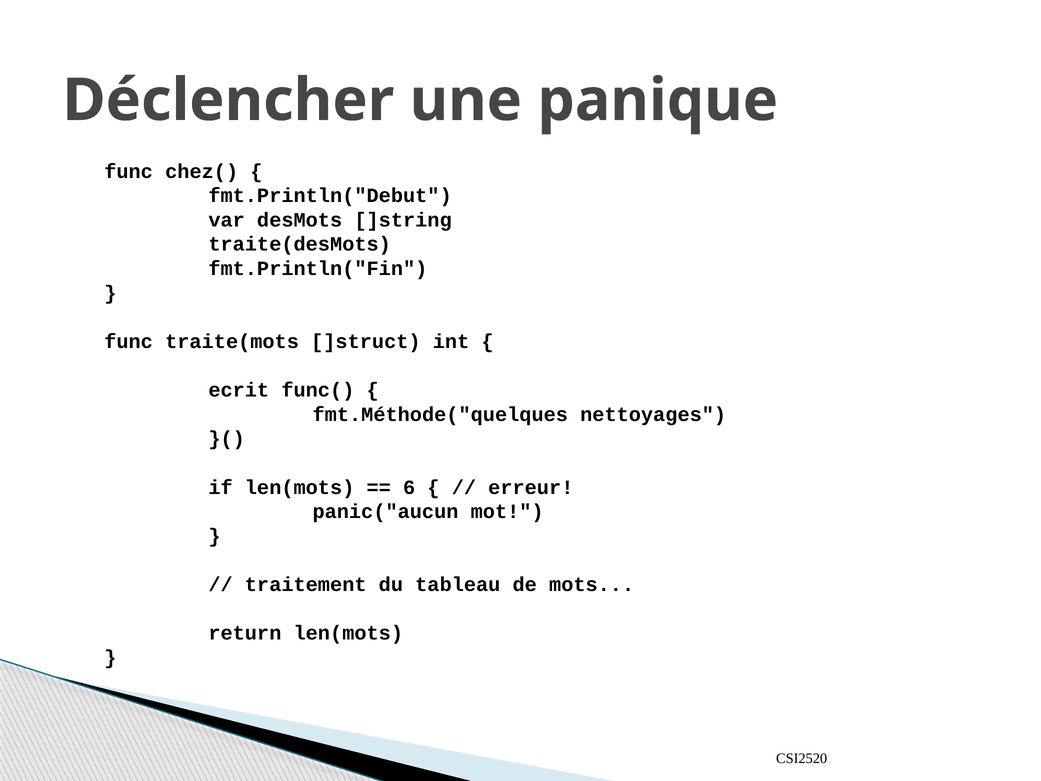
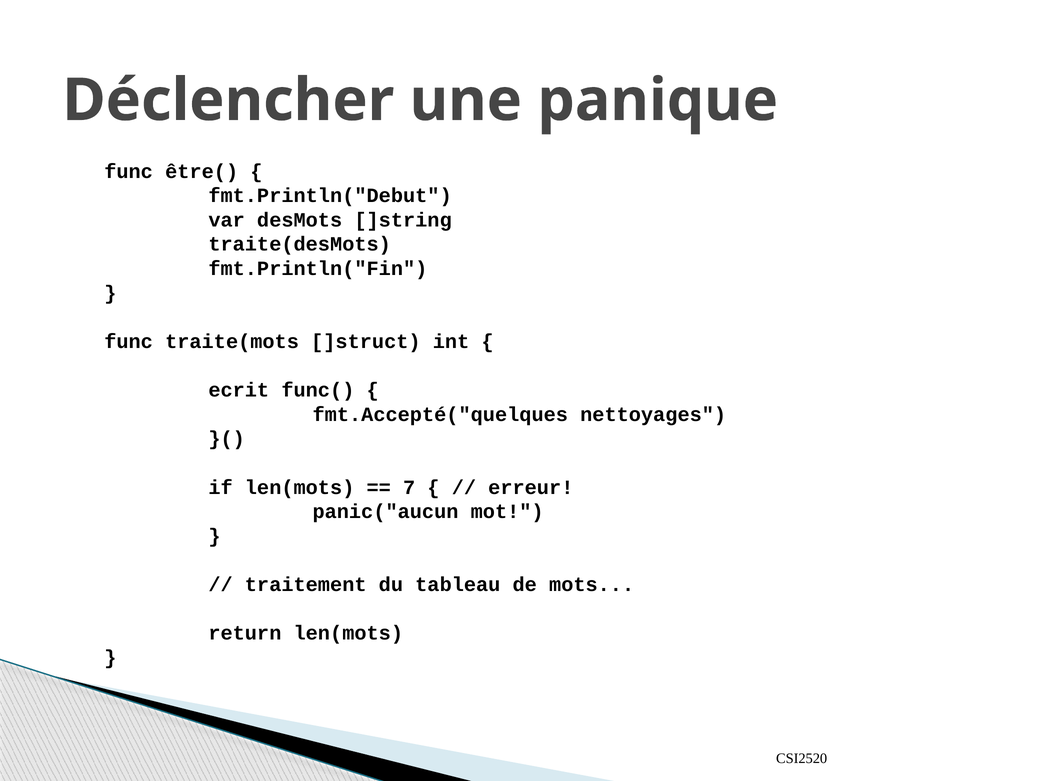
chez(: chez( -> être(
fmt.Méthode("quelques: fmt.Méthode("quelques -> fmt.Accepté("quelques
6: 6 -> 7
